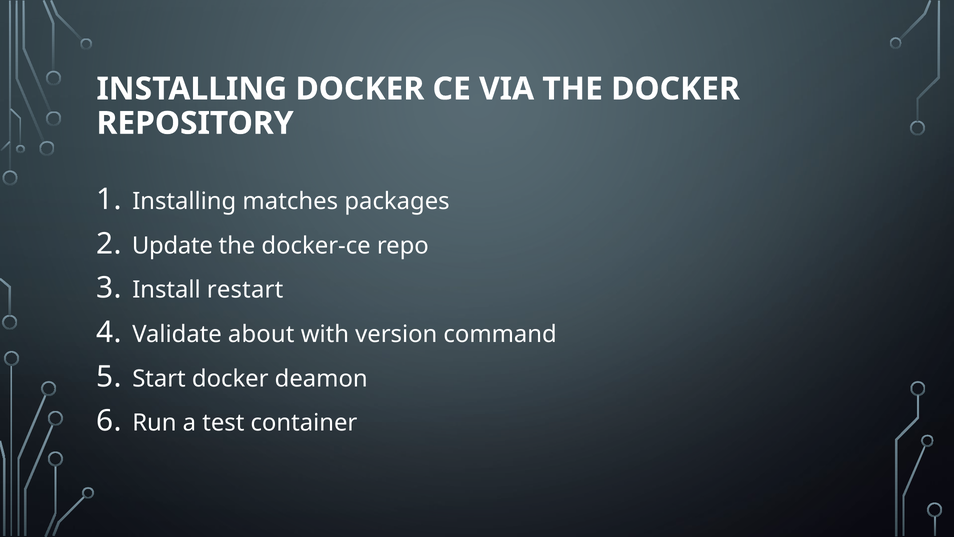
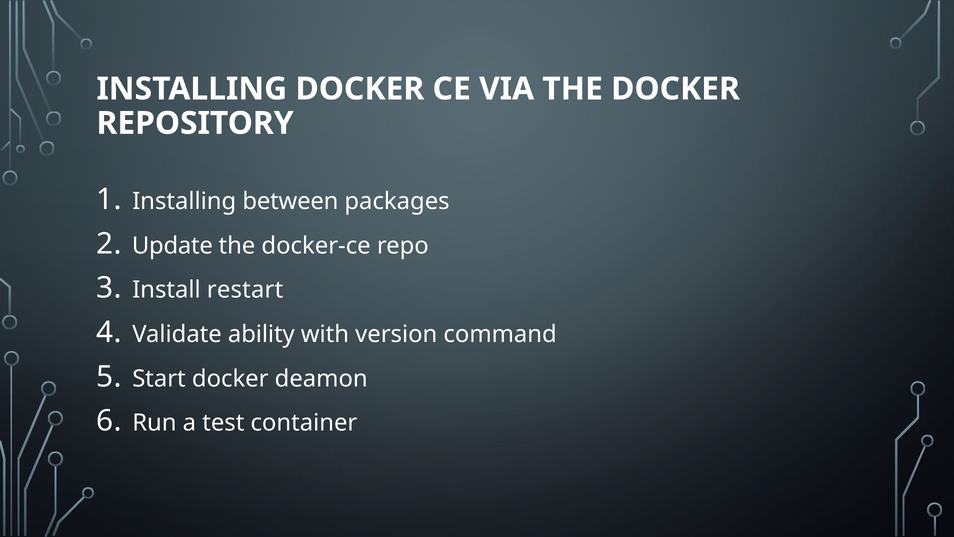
matches: matches -> between
about: about -> ability
